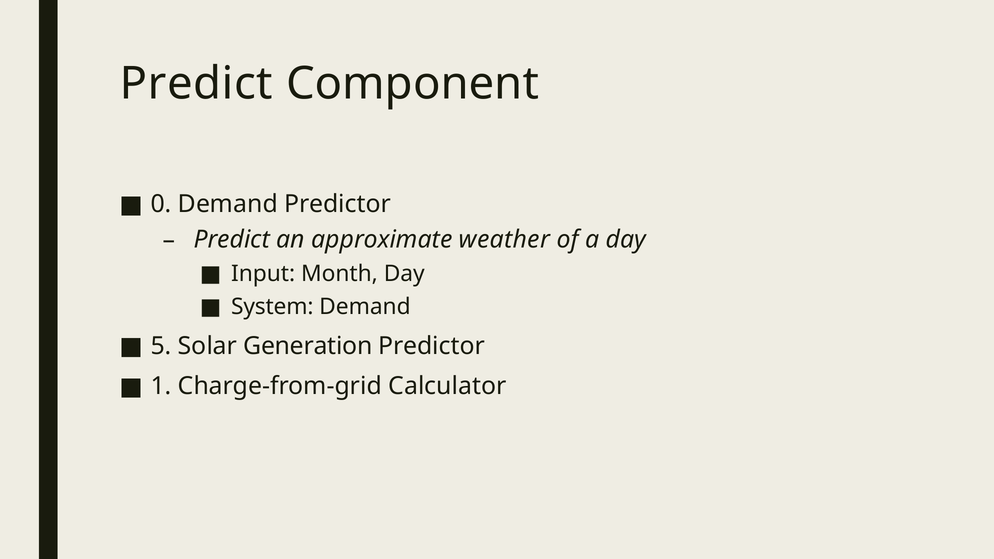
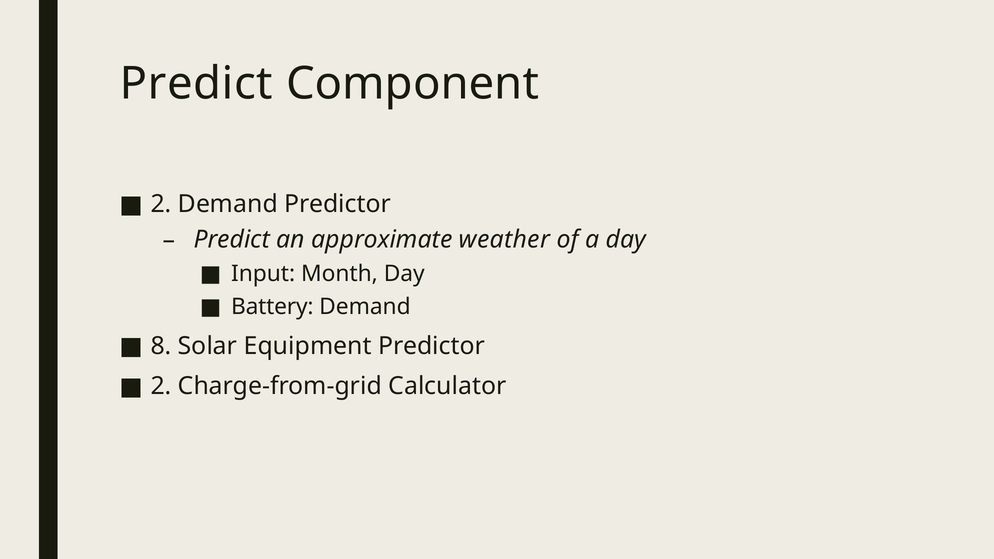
0 at (161, 204): 0 -> 2
System: System -> Battery
5: 5 -> 8
Generation: Generation -> Equipment
1 at (161, 386): 1 -> 2
